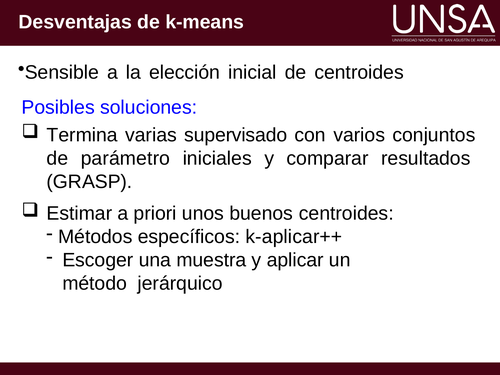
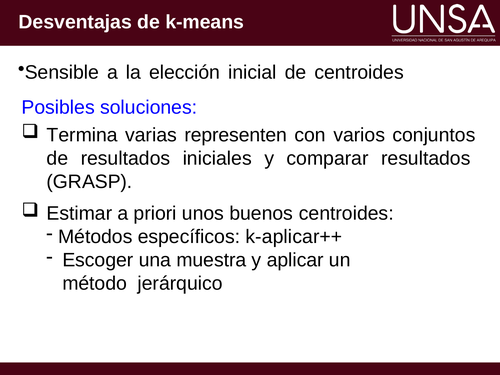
supervisado: supervisado -> representen
de parámetro: parámetro -> resultados
